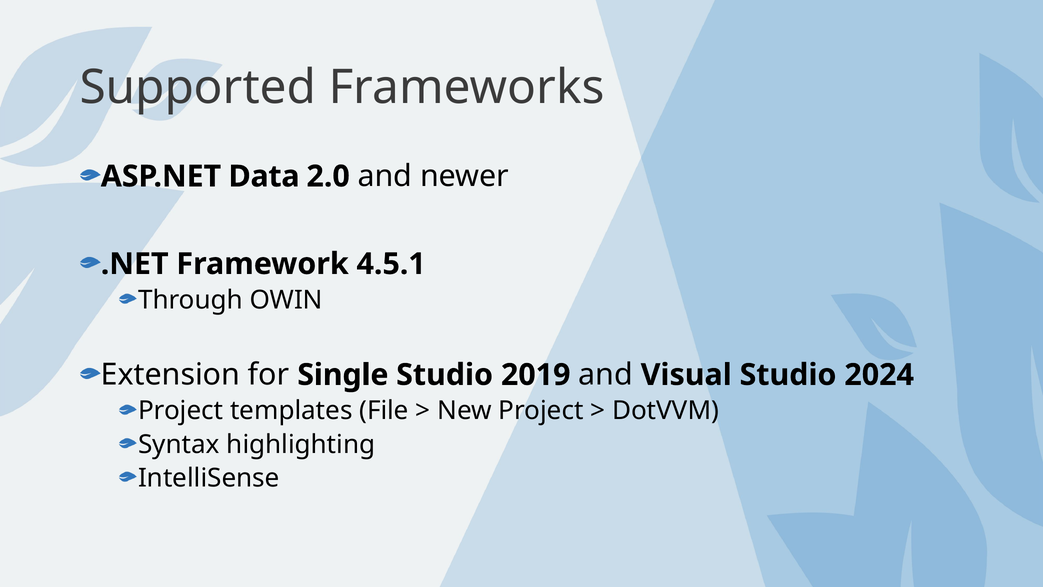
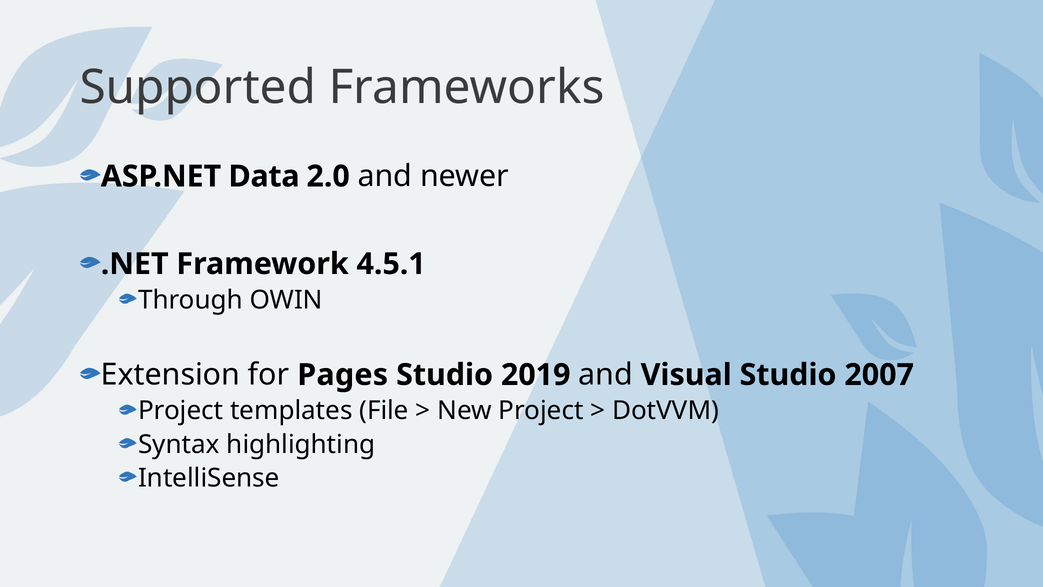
Single: Single -> Pages
2024: 2024 -> 2007
